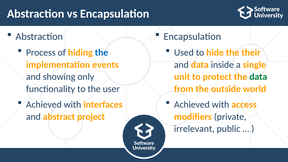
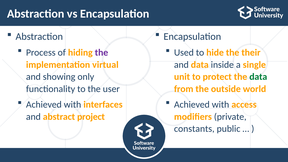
the at (101, 53) colour: blue -> purple
events: events -> virtual
irrelevant: irrelevant -> constants
